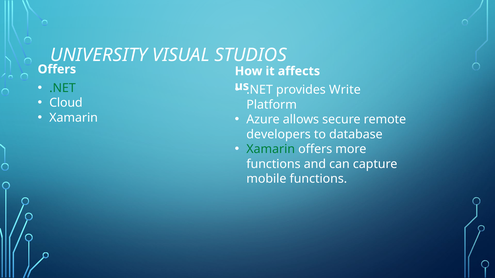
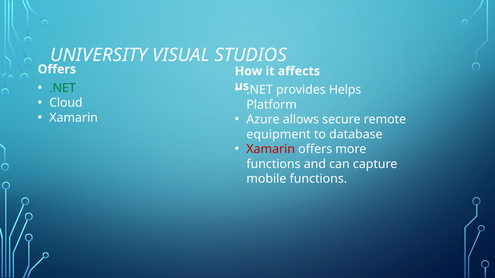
Write: Write -> Helps
developers: developers -> equipment
Xamarin at (271, 149) colour: green -> red
